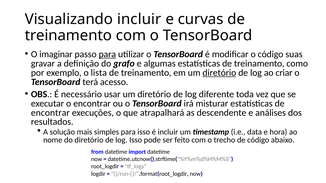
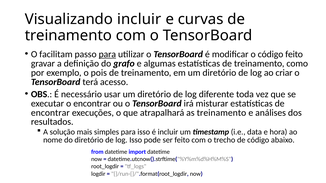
imaginar: imaginar -> facilitam
código suas: suas -> feito
lista: lista -> pois
diretório at (219, 73) underline: present -> none
as descendente: descendente -> treinamento
